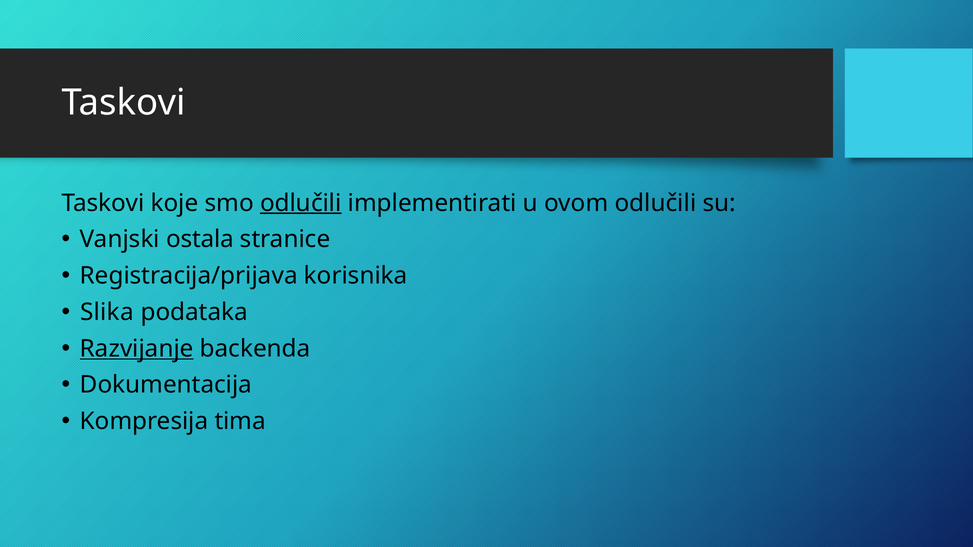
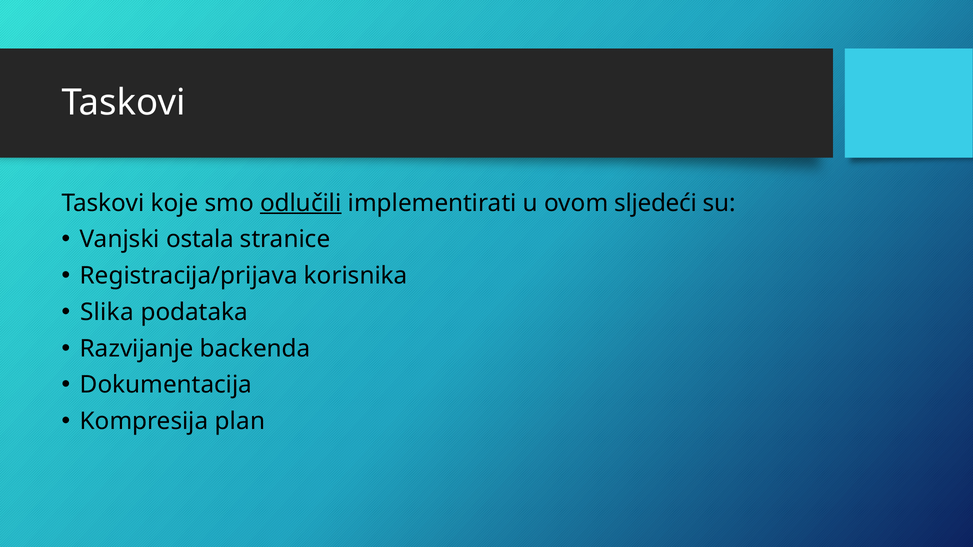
ovom odlučili: odlučili -> sljedeći
Razvijanje underline: present -> none
tima: tima -> plan
